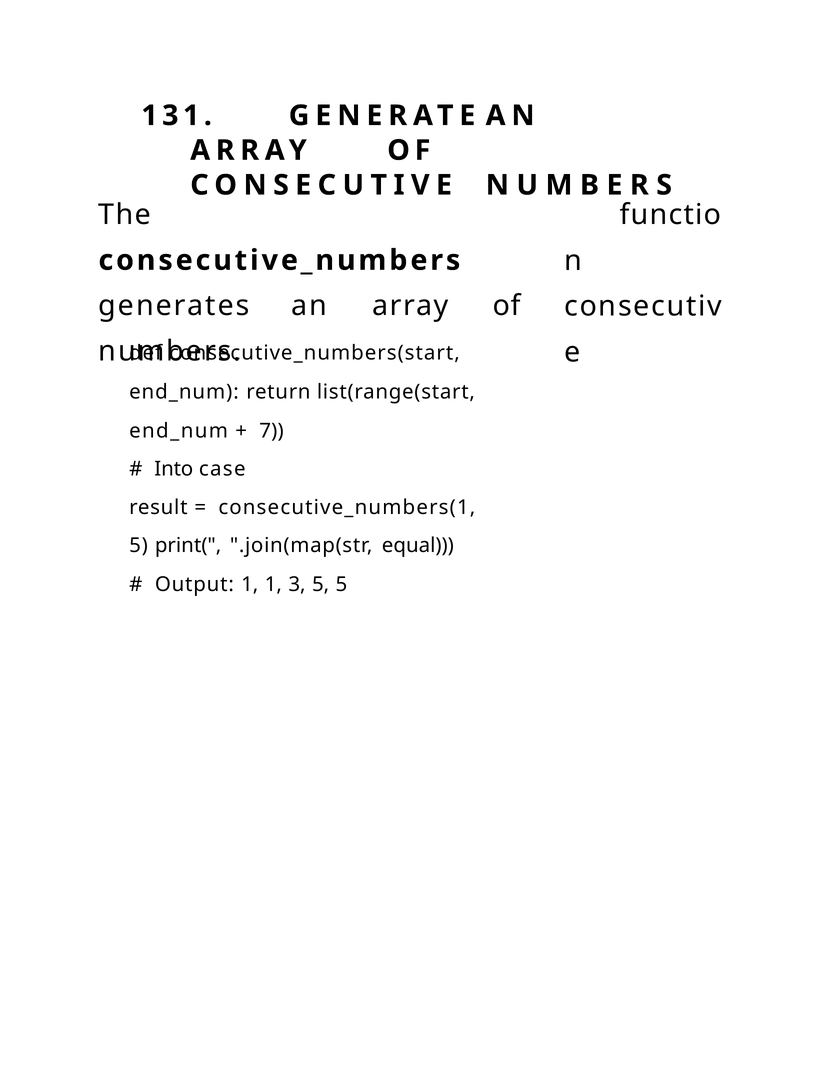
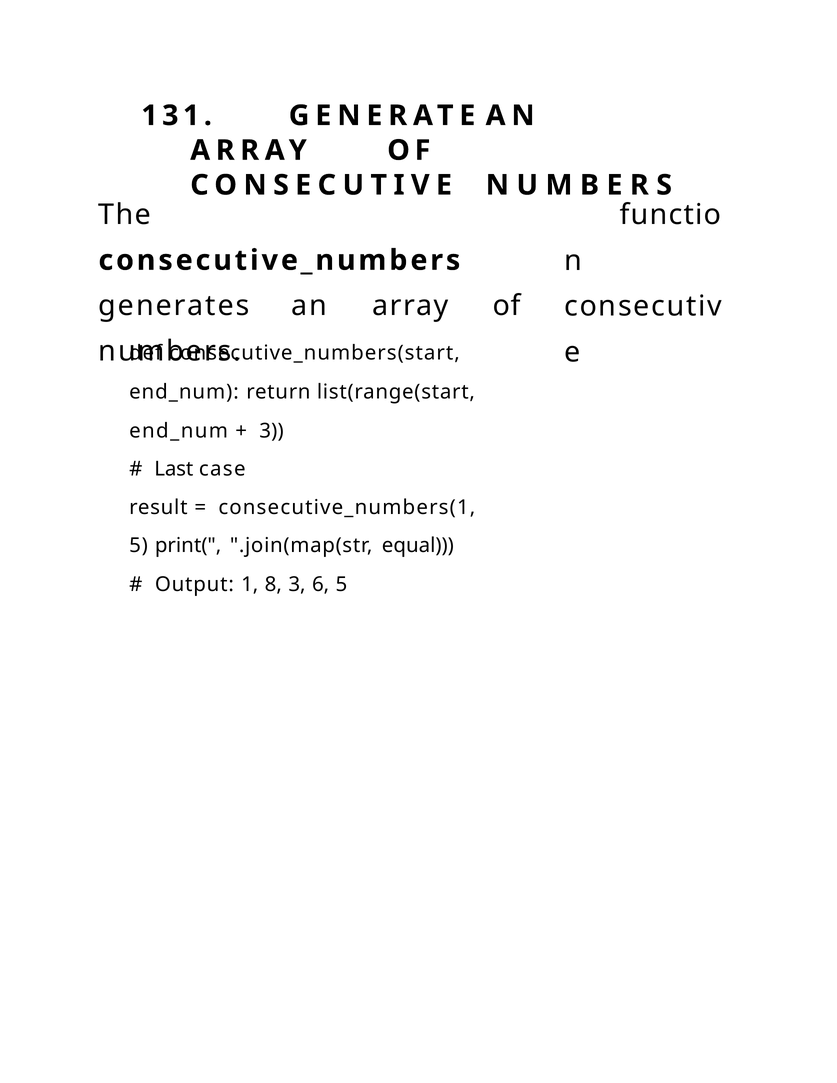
7 at (272, 431): 7 -> 3
Into: Into -> Last
1 1: 1 -> 8
3 5: 5 -> 6
